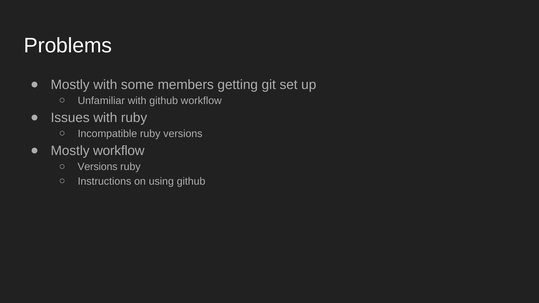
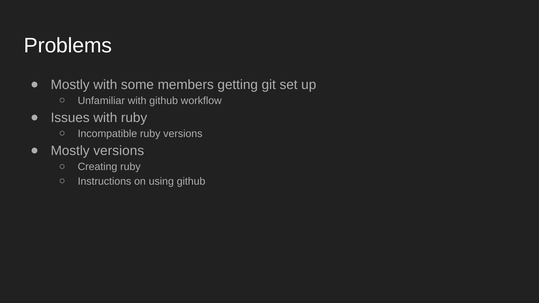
Mostly workflow: workflow -> versions
Versions at (98, 167): Versions -> Creating
